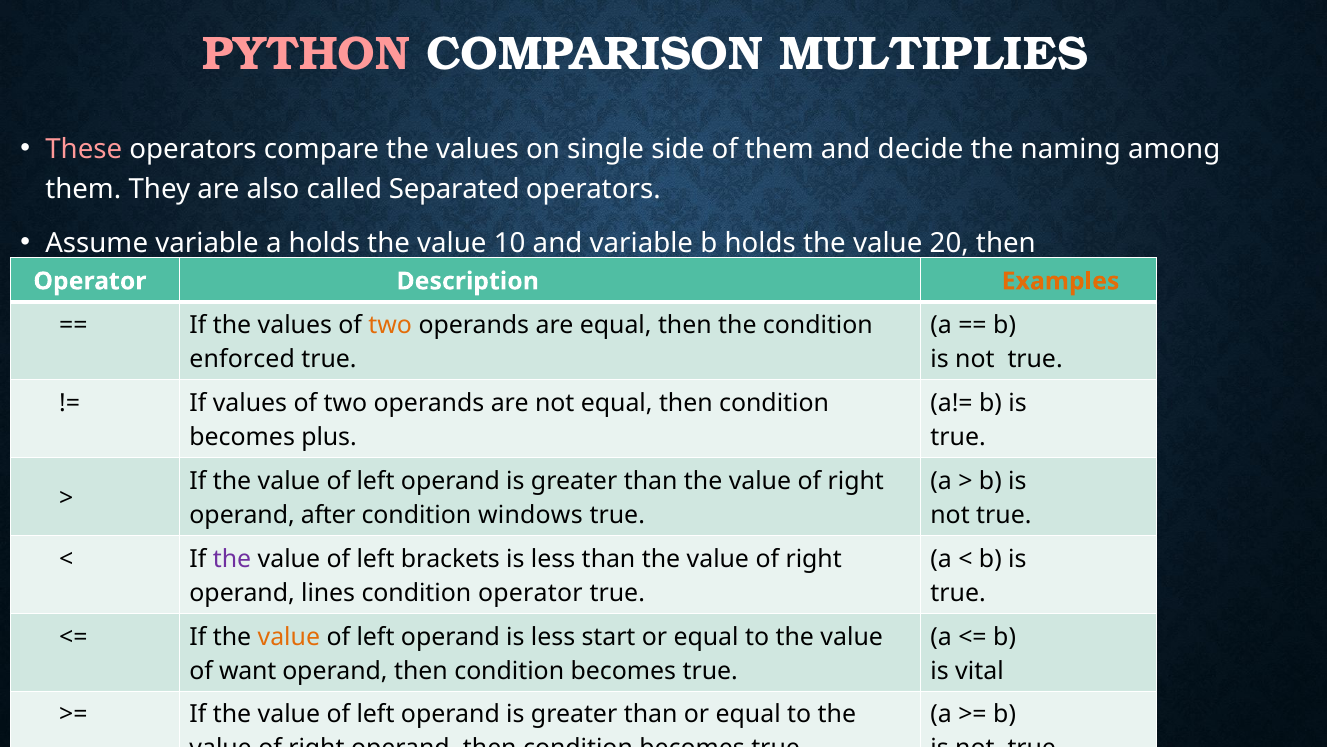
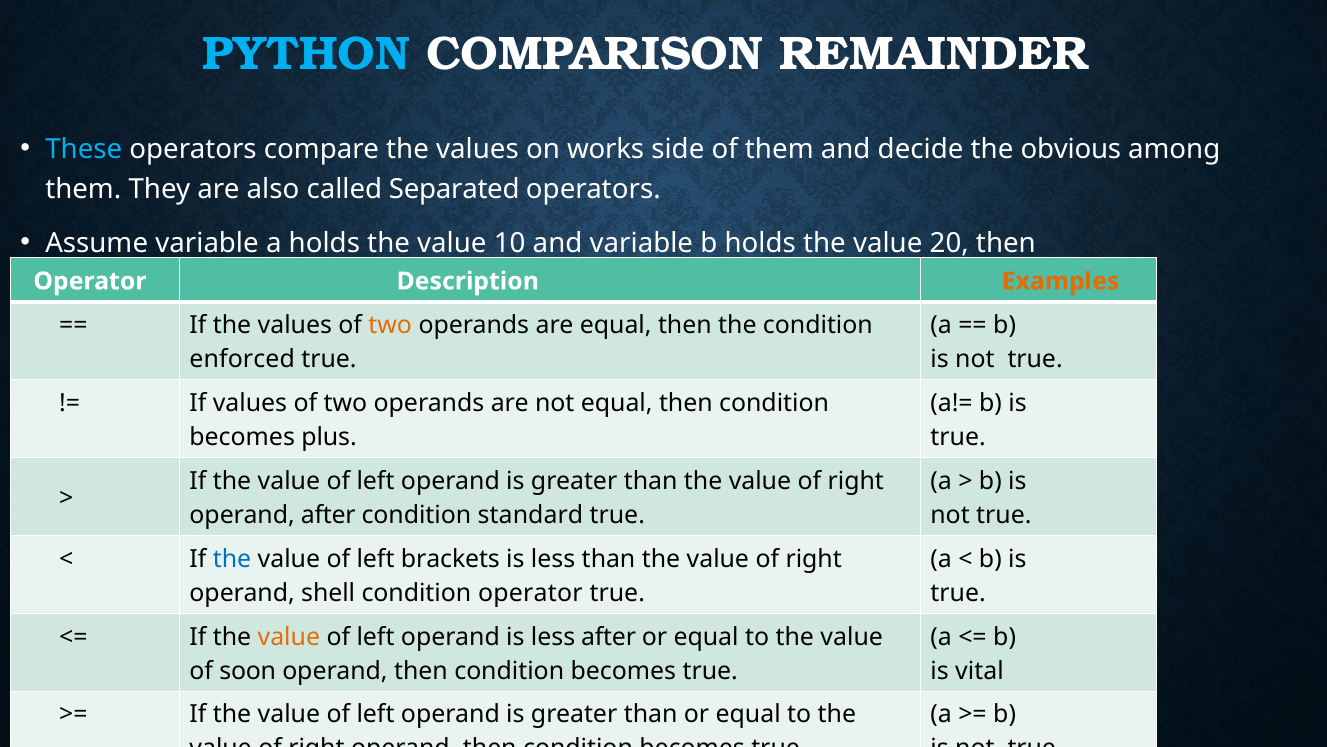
PYTHON colour: pink -> light blue
MULTIPLIES: MULTIPLIES -> REMAINDER
These colour: pink -> light blue
single: single -> works
naming: naming -> obvious
windows: windows -> standard
the at (232, 559) colour: purple -> blue
lines: lines -> shell
less start: start -> after
want: want -> soon
